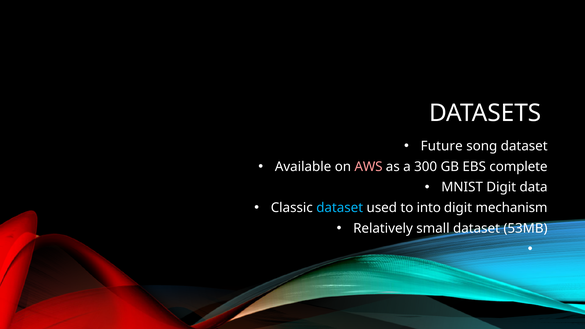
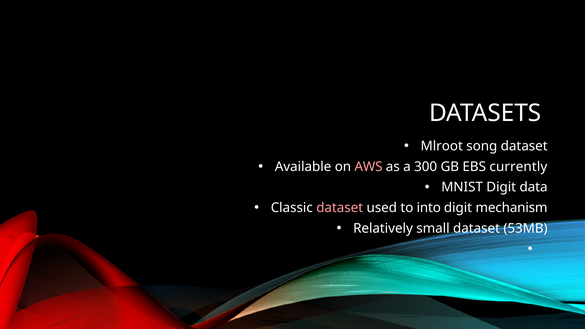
Future: Future -> Mlroot
complete: complete -> currently
dataset at (340, 208) colour: light blue -> pink
